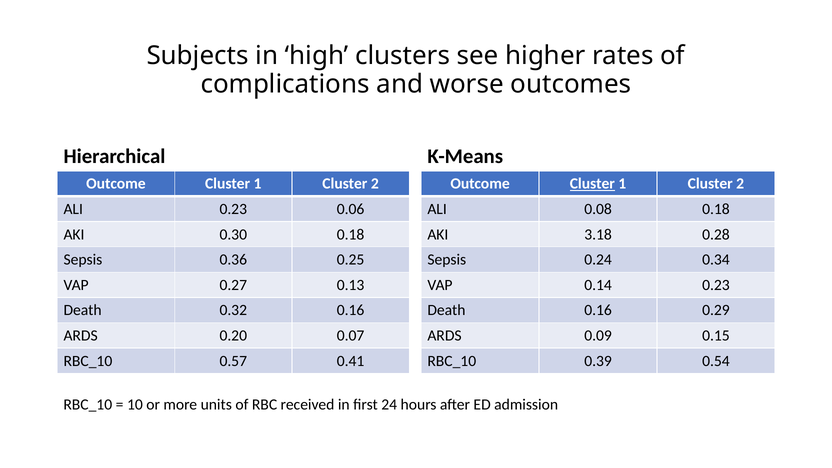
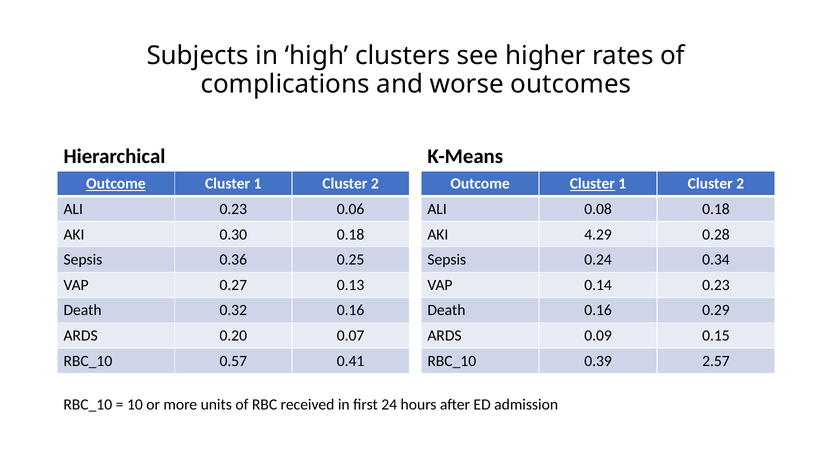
Outcome at (116, 184) underline: none -> present
3.18: 3.18 -> 4.29
0.54: 0.54 -> 2.57
